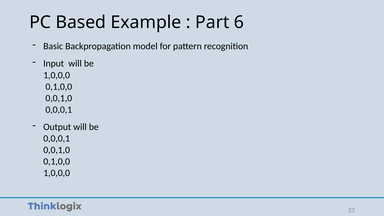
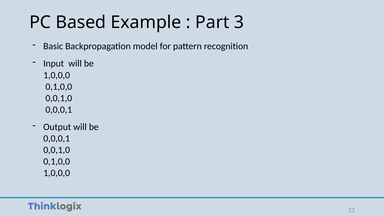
6: 6 -> 3
